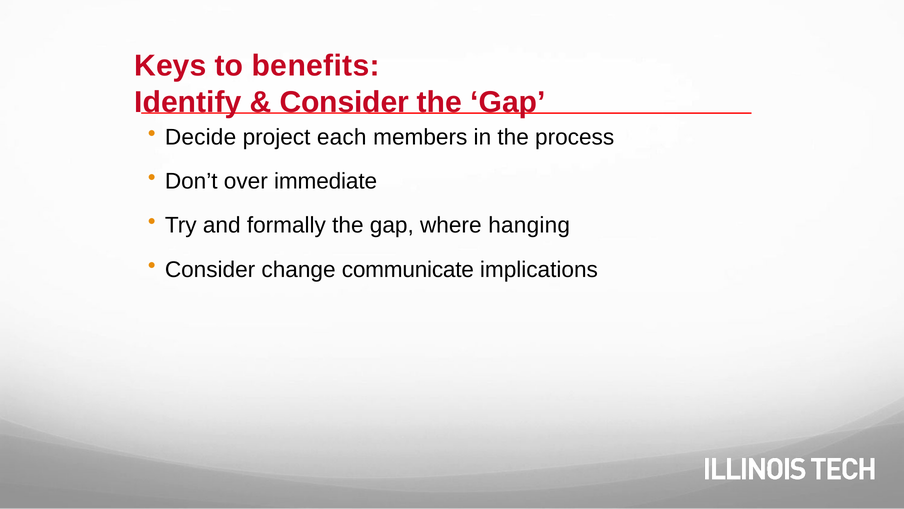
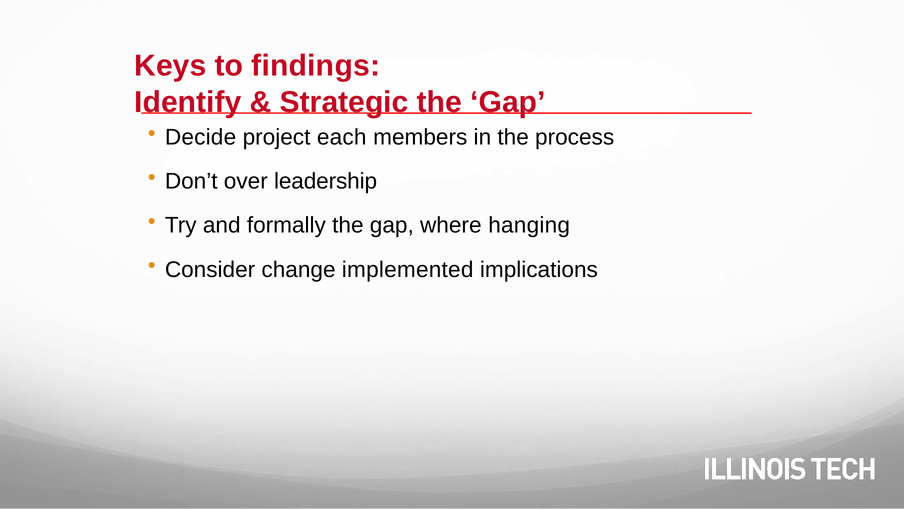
benefits: benefits -> findings
Consider at (344, 102): Consider -> Strategic
immediate: immediate -> leadership
communicate: communicate -> implemented
